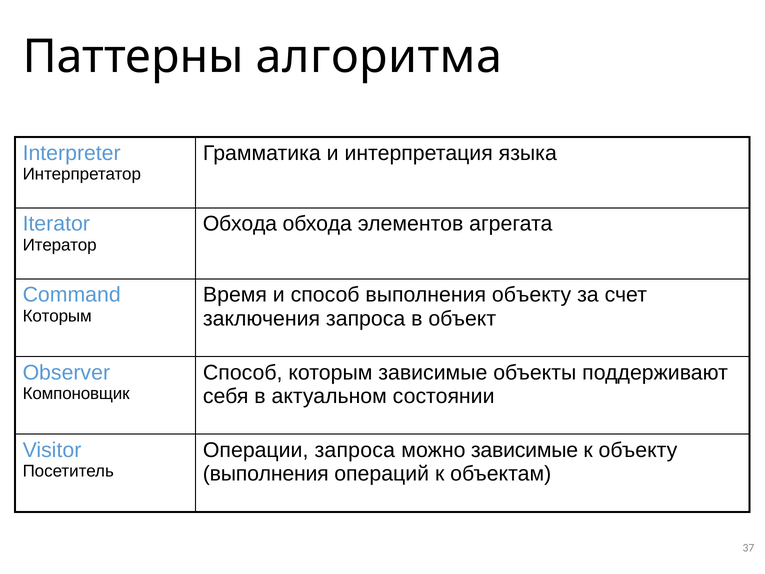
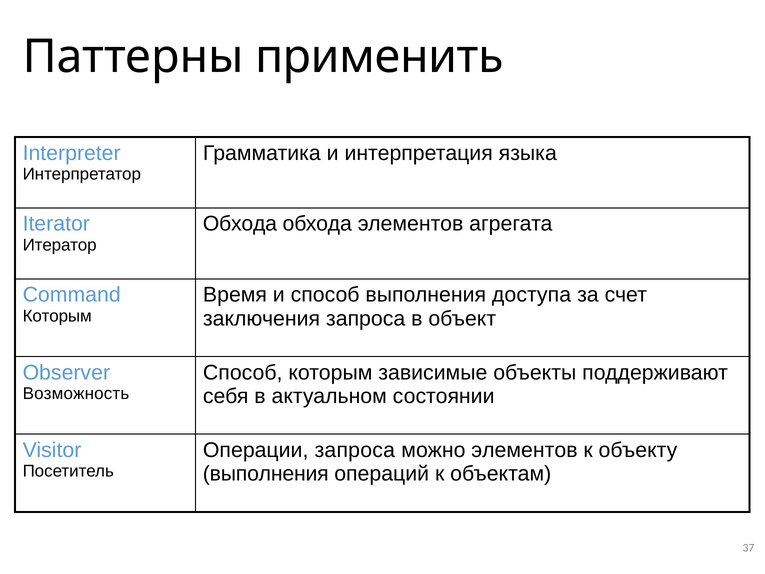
алгоритма: алгоритма -> применить
выполнения объекту: объекту -> доступа
Компоновщик: Компоновщик -> Возможность
можно зависимые: зависимые -> элементов
